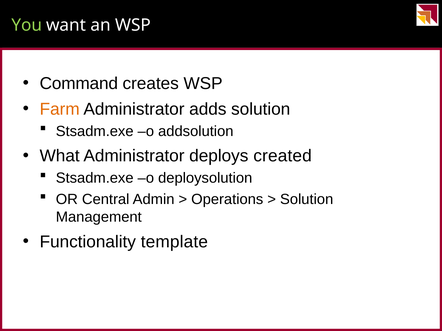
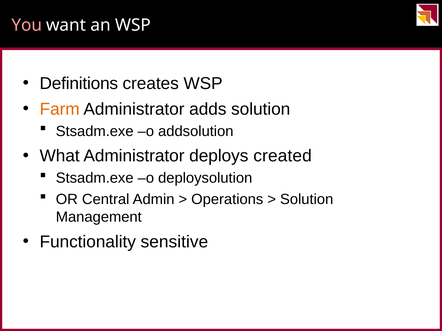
You colour: light green -> pink
Command: Command -> Definitions
template: template -> sensitive
